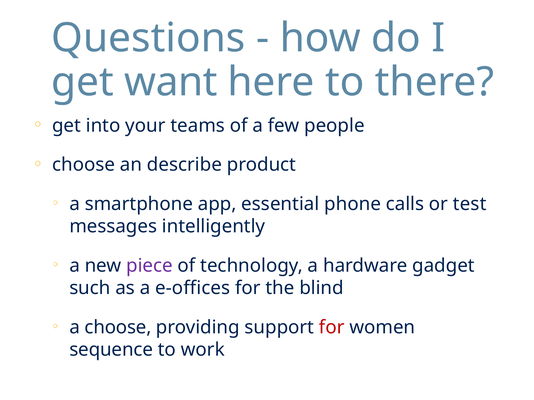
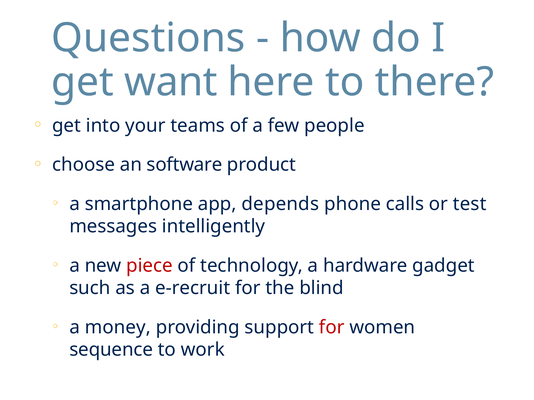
describe: describe -> software
essential: essential -> depends
piece colour: purple -> red
e-offices: e-offices -> e-recruit
a choose: choose -> money
